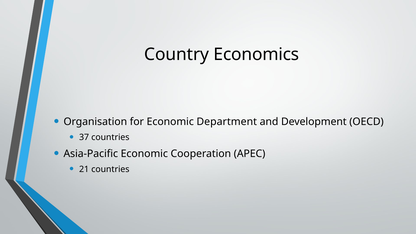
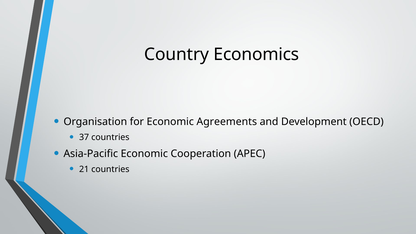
Department: Department -> Agreements
